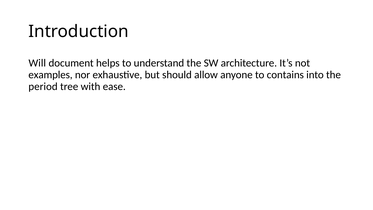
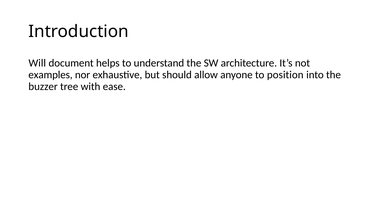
contains: contains -> position
period: period -> buzzer
